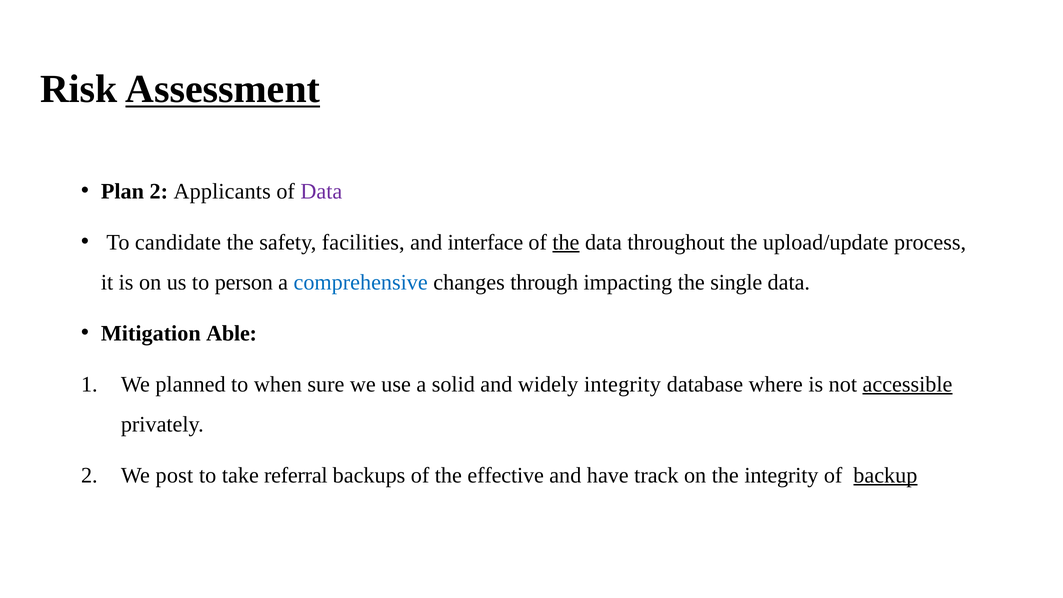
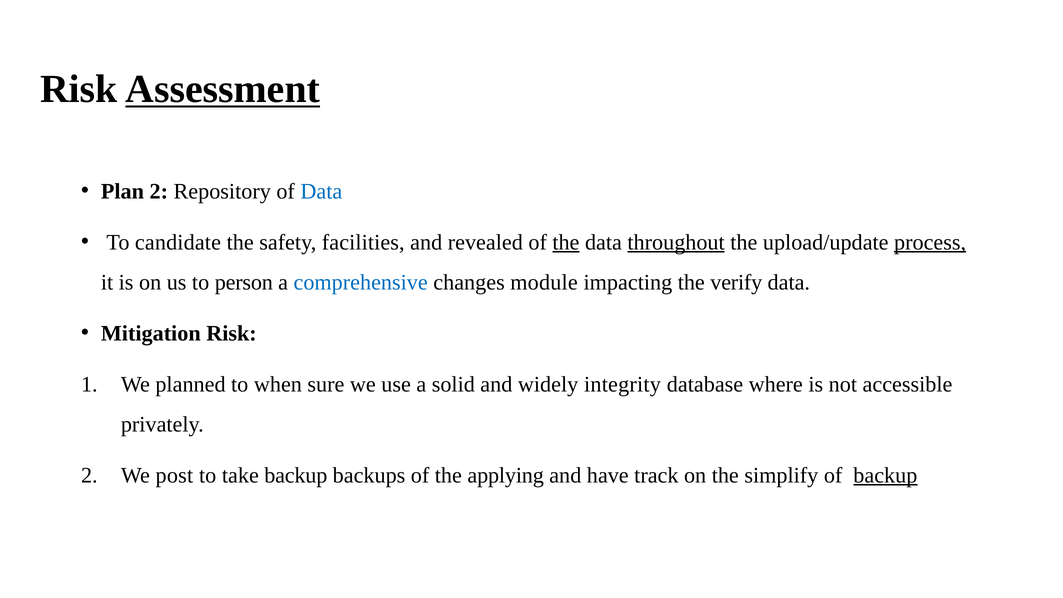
Applicants: Applicants -> Repository
Data at (321, 191) colour: purple -> blue
interface: interface -> revealed
throughout underline: none -> present
process underline: none -> present
through: through -> module
single: single -> verify
Mitigation Able: Able -> Risk
accessible underline: present -> none
take referral: referral -> backup
effective: effective -> applying
the integrity: integrity -> simplify
